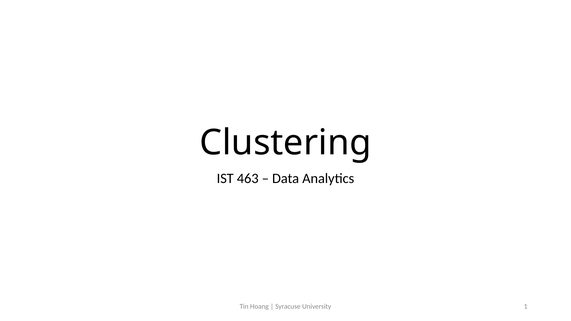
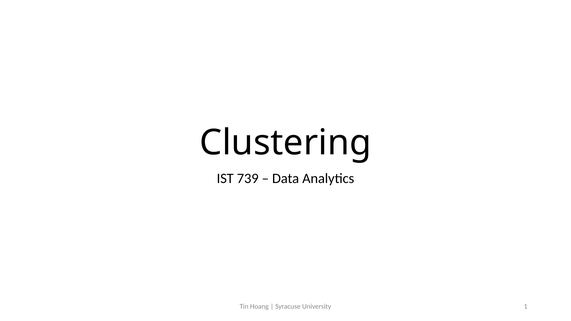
463: 463 -> 739
